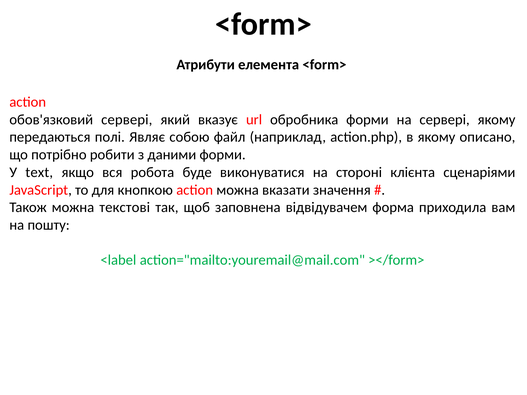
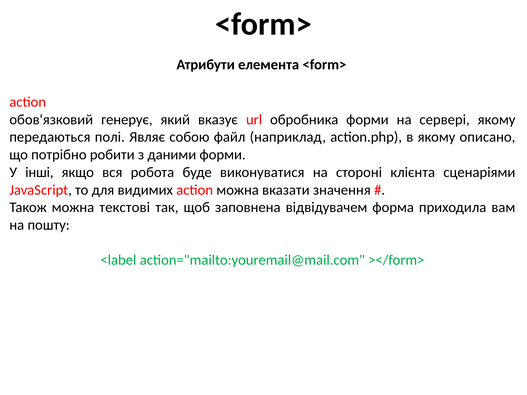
обов'язковий сервері: сервері -> генерує
text: text -> інші
кнопкою: кнопкою -> видимих
